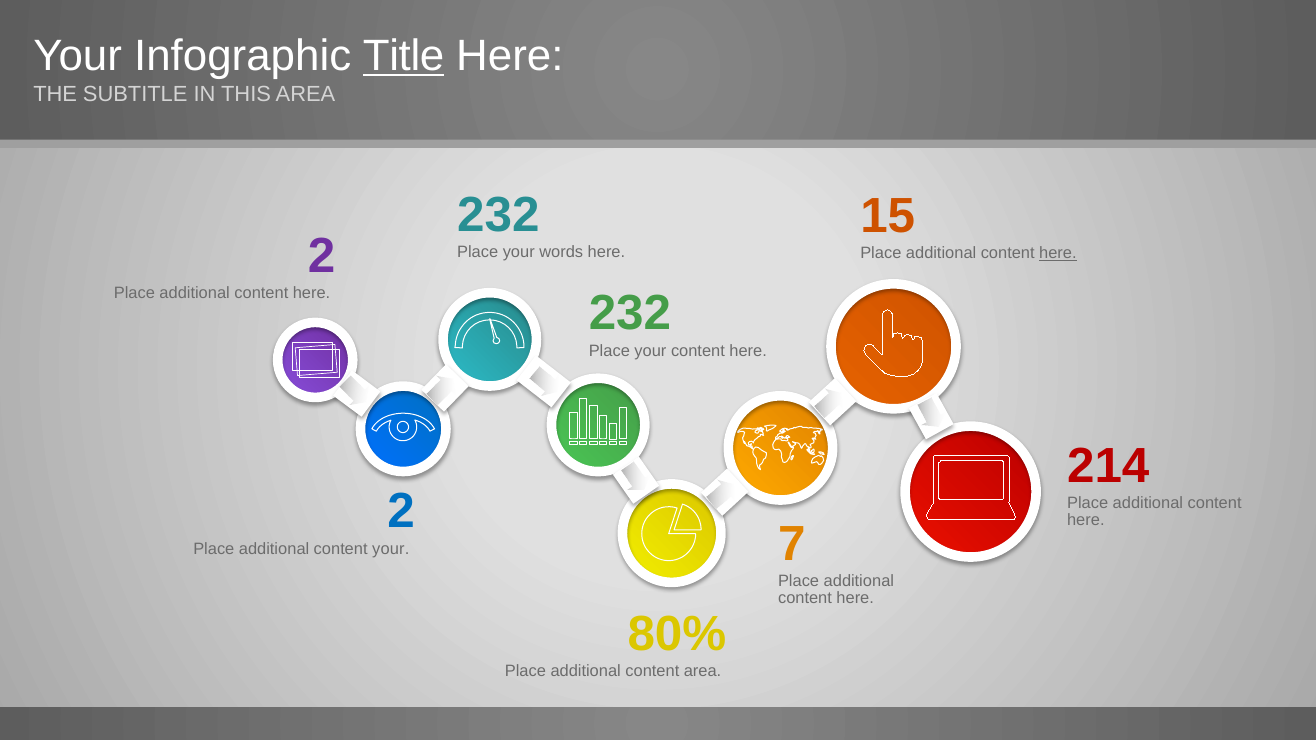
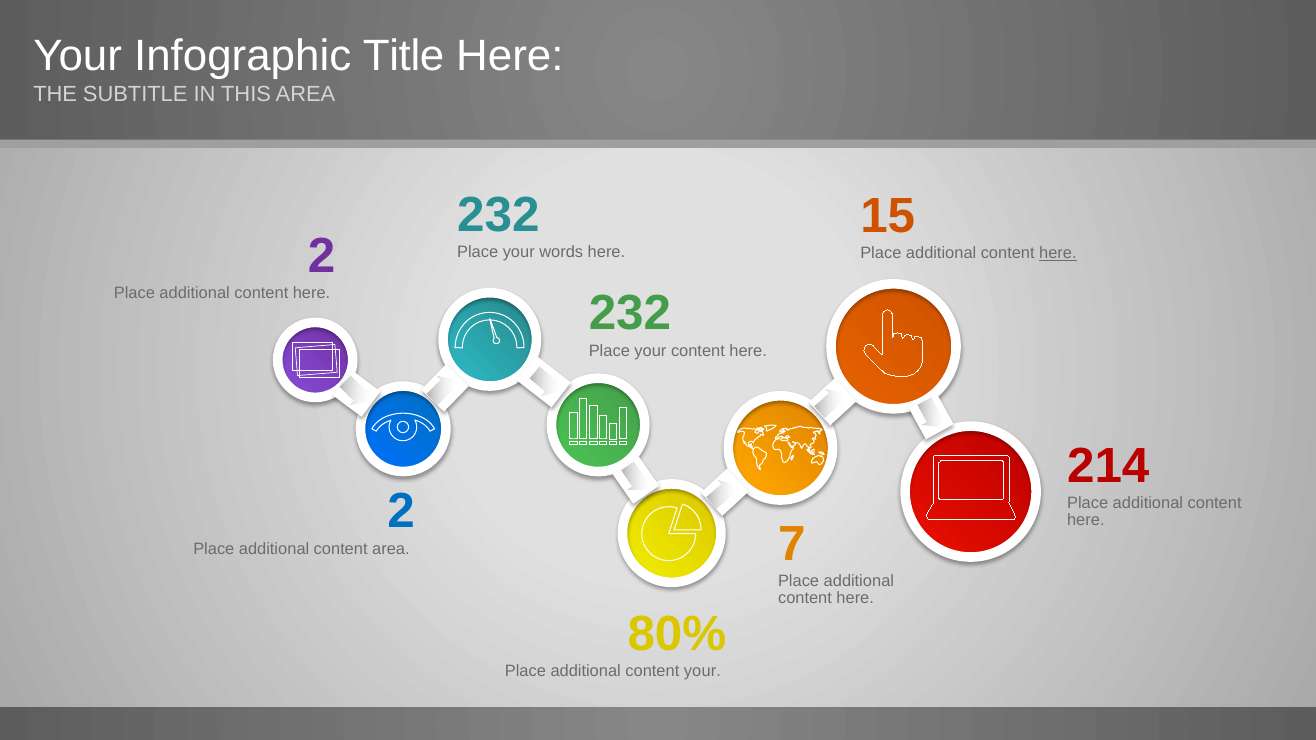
Title underline: present -> none
content your: your -> area
content area: area -> your
